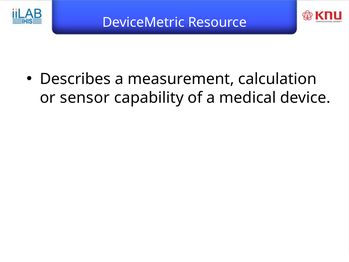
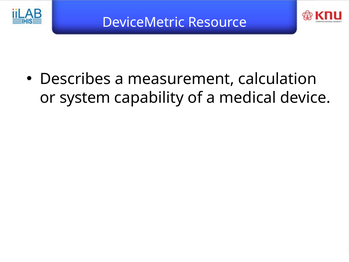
sensor: sensor -> system
